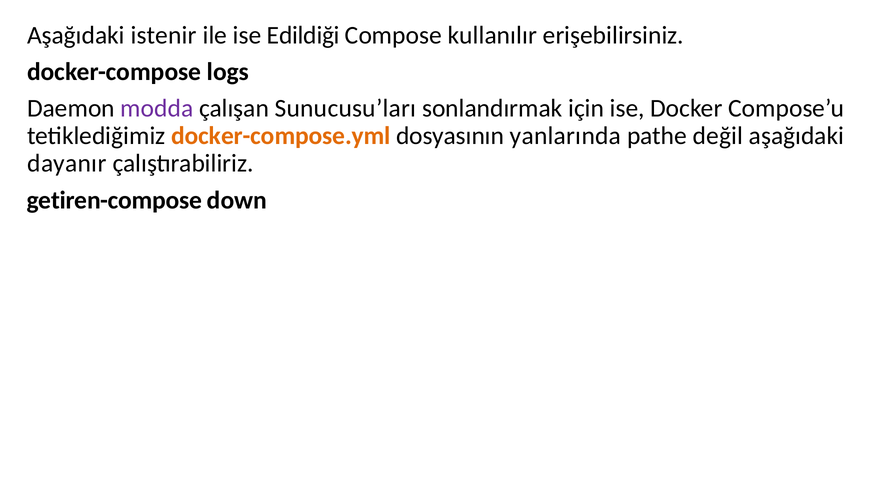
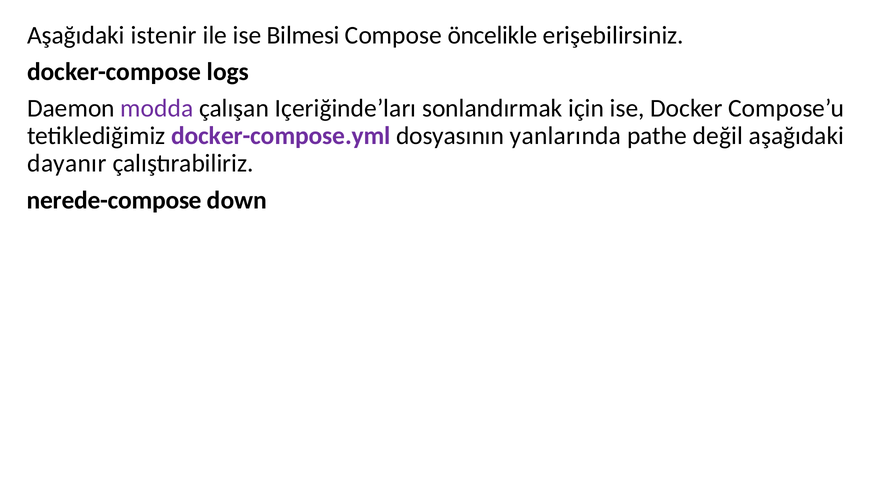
Edildiği: Edildiği -> Bilmesi
kullanılır: kullanılır -> öncelikle
Sunucusu’ları: Sunucusu’ları -> Içeriğinde’ları
docker-compose.yml colour: orange -> purple
getiren-compose: getiren-compose -> nerede-compose
